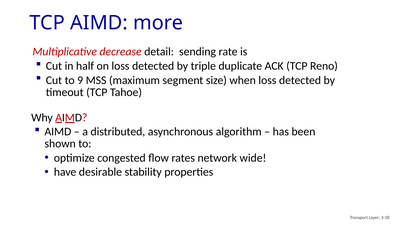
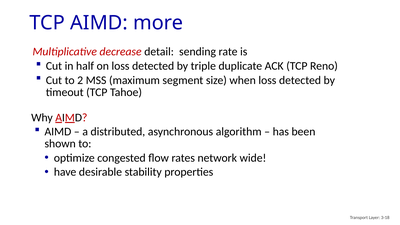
9: 9 -> 2
